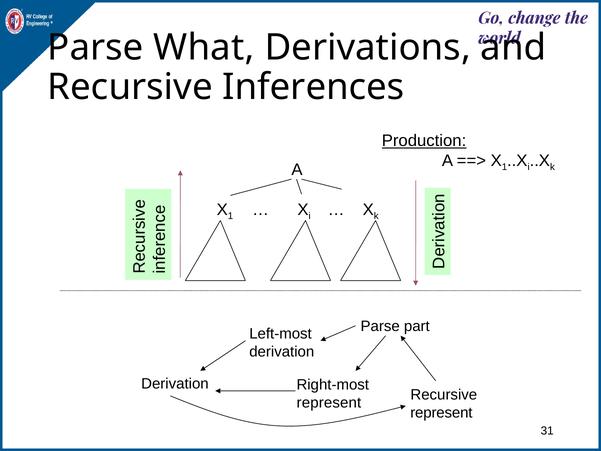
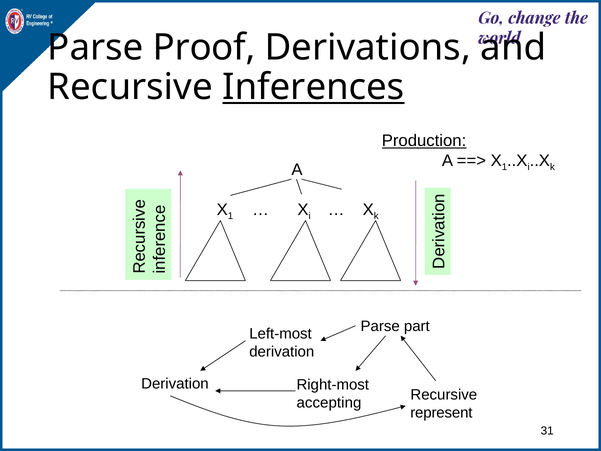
What: What -> Proof
Inferences underline: none -> present
represent at (329, 403): represent -> accepting
